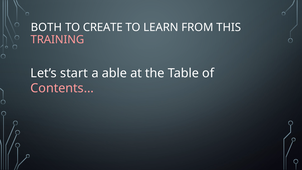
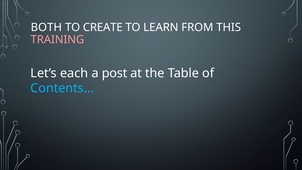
start: start -> each
able: able -> post
Contents… colour: pink -> light blue
